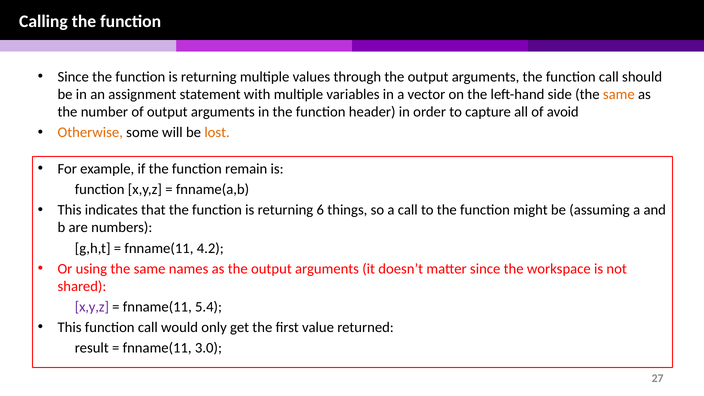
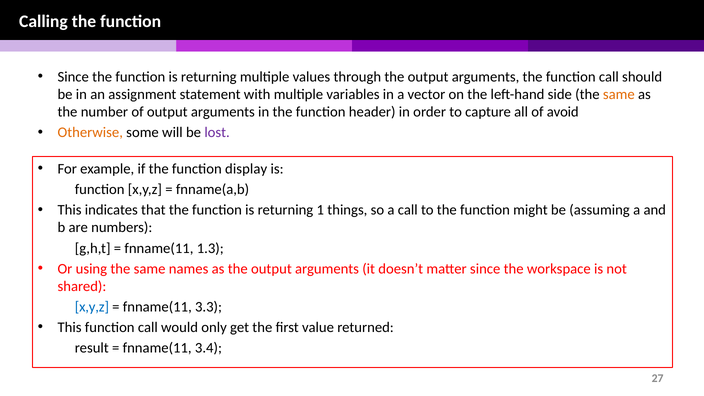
lost colour: orange -> purple
remain: remain -> display
6: 6 -> 1
4.2: 4.2 -> 1.3
x,y,z at (92, 307) colour: purple -> blue
5.4: 5.4 -> 3.3
3.0: 3.0 -> 3.4
